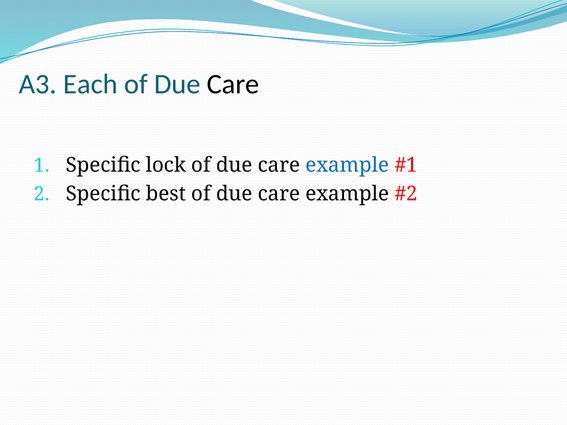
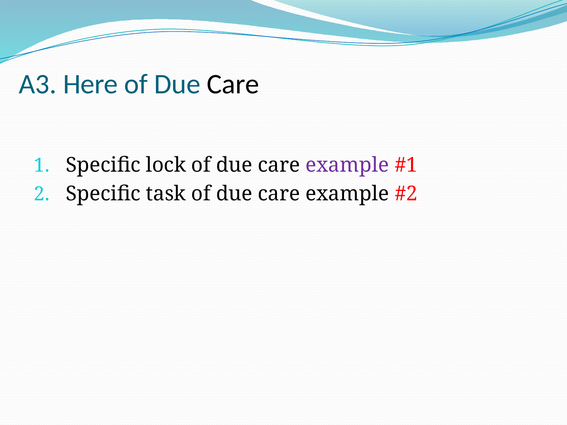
Each: Each -> Here
example at (347, 165) colour: blue -> purple
best: best -> task
